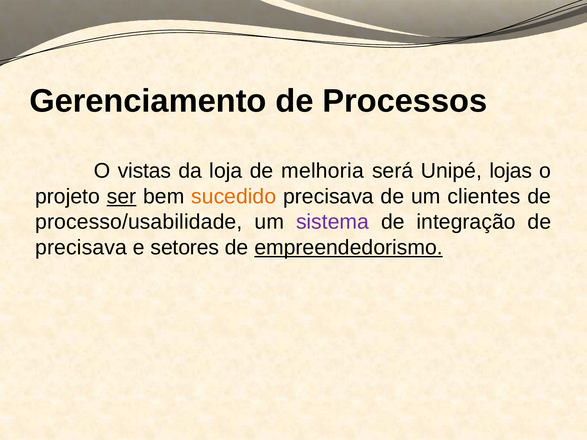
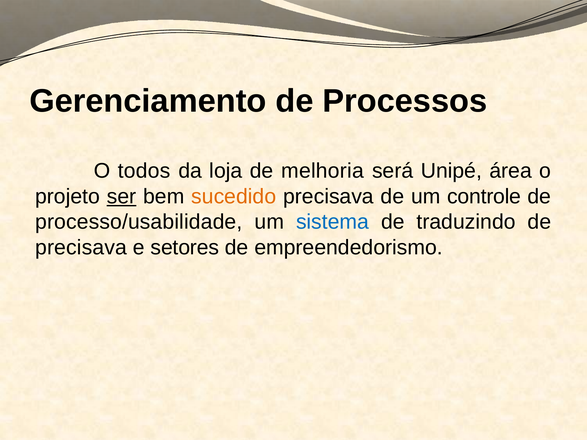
vistas: vistas -> todos
lojas: lojas -> área
clientes: clientes -> controle
sistema colour: purple -> blue
integração: integração -> traduzindo
empreendedorismo underline: present -> none
